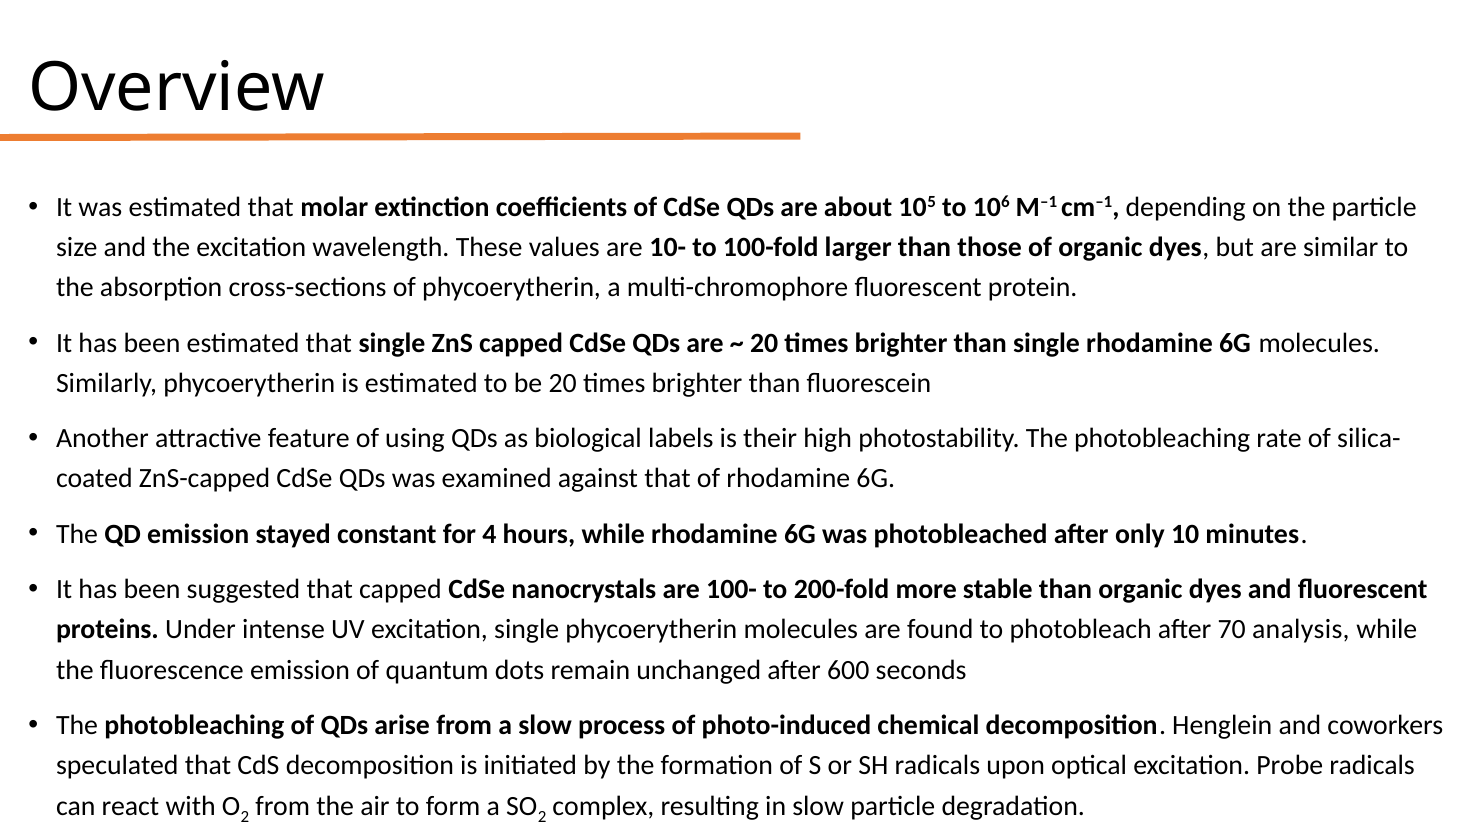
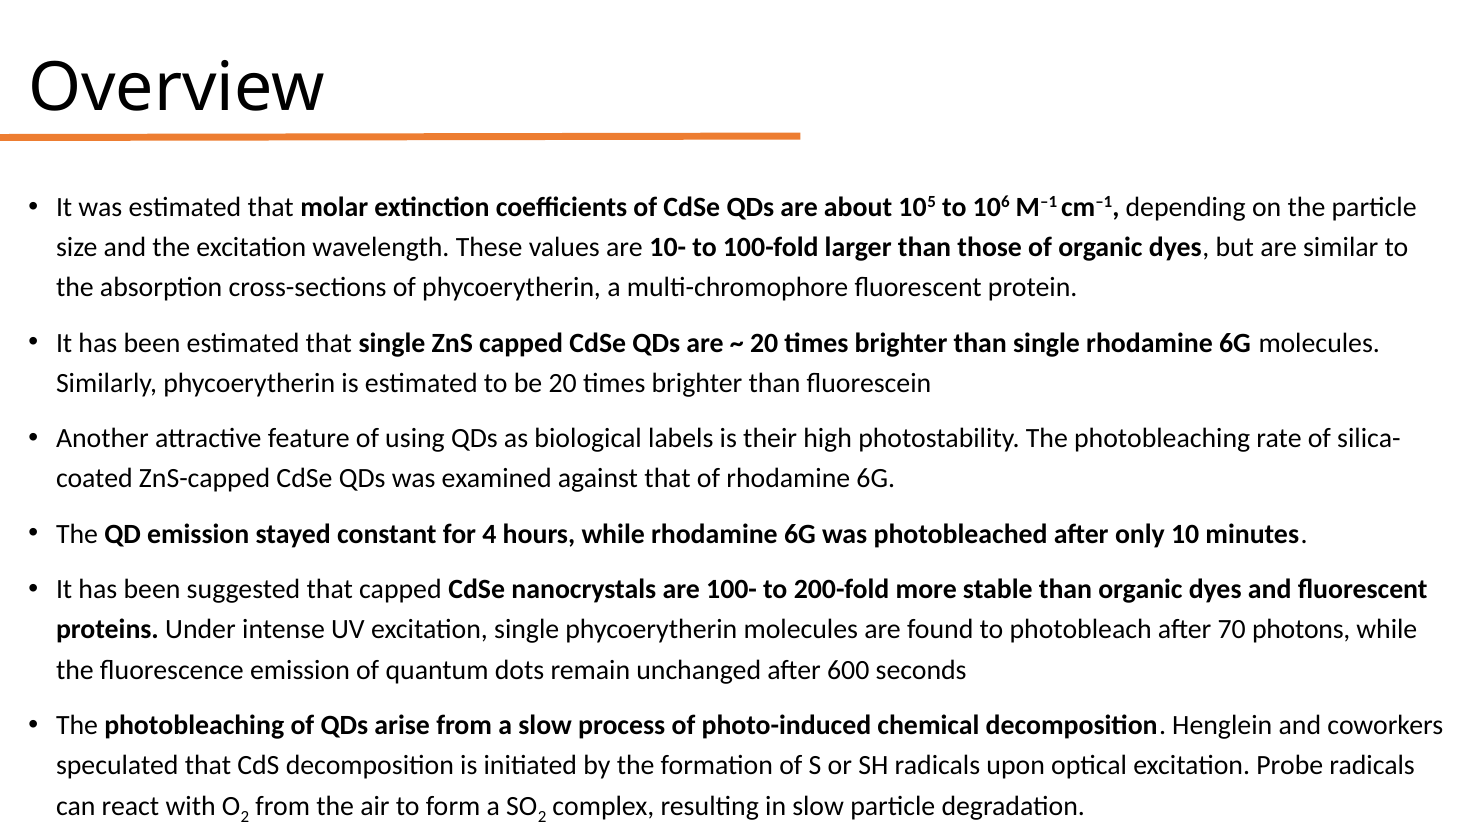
analysis: analysis -> photons
